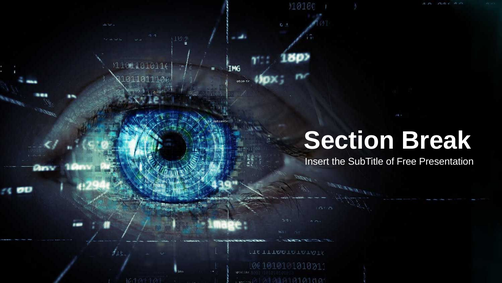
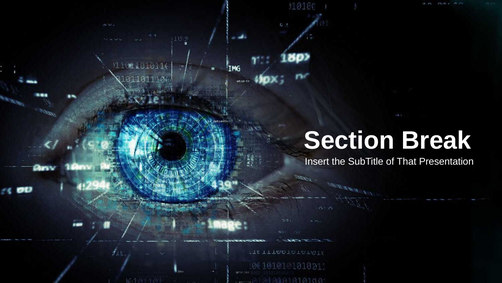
Free: Free -> That
